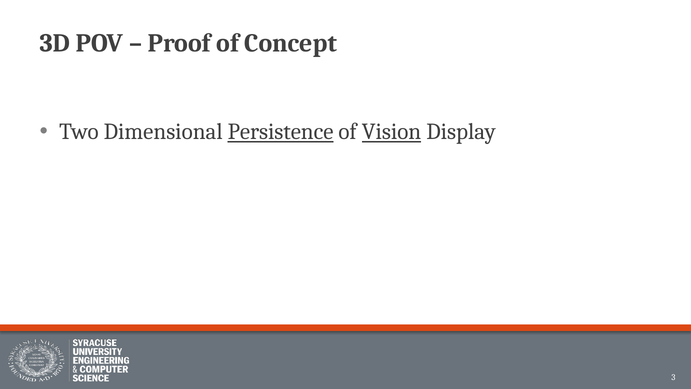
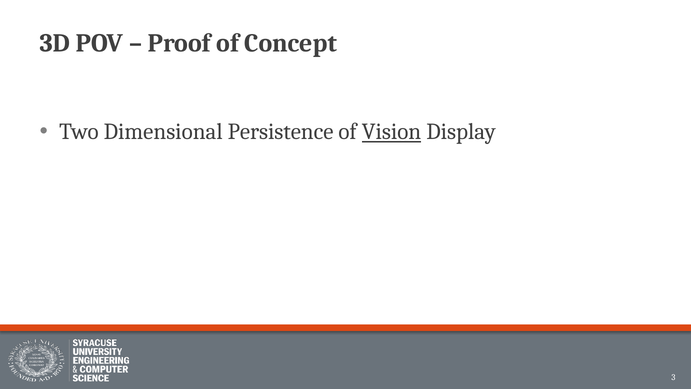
Persistence underline: present -> none
